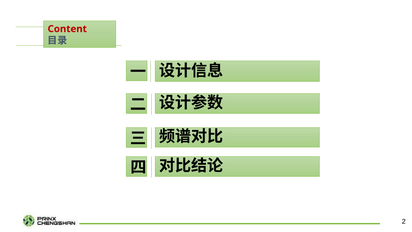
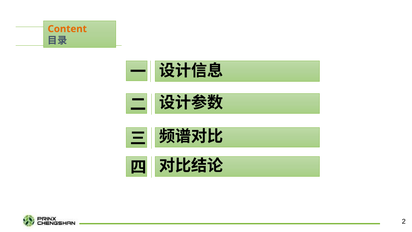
Content colour: red -> orange
